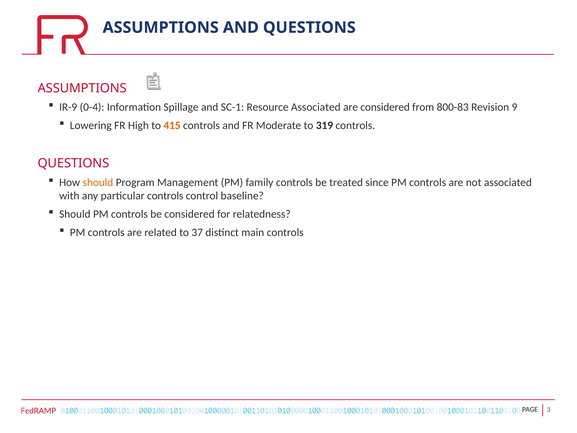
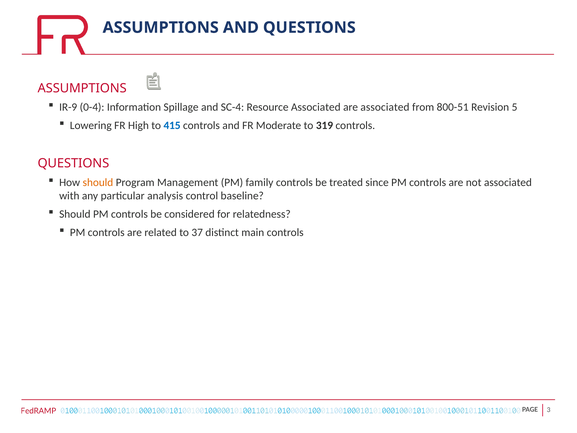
SC-1: SC-1 -> SC-4
are considered: considered -> associated
800-83: 800-83 -> 800-51
9: 9 -> 5
415 colour: orange -> blue
particular controls: controls -> analysis
